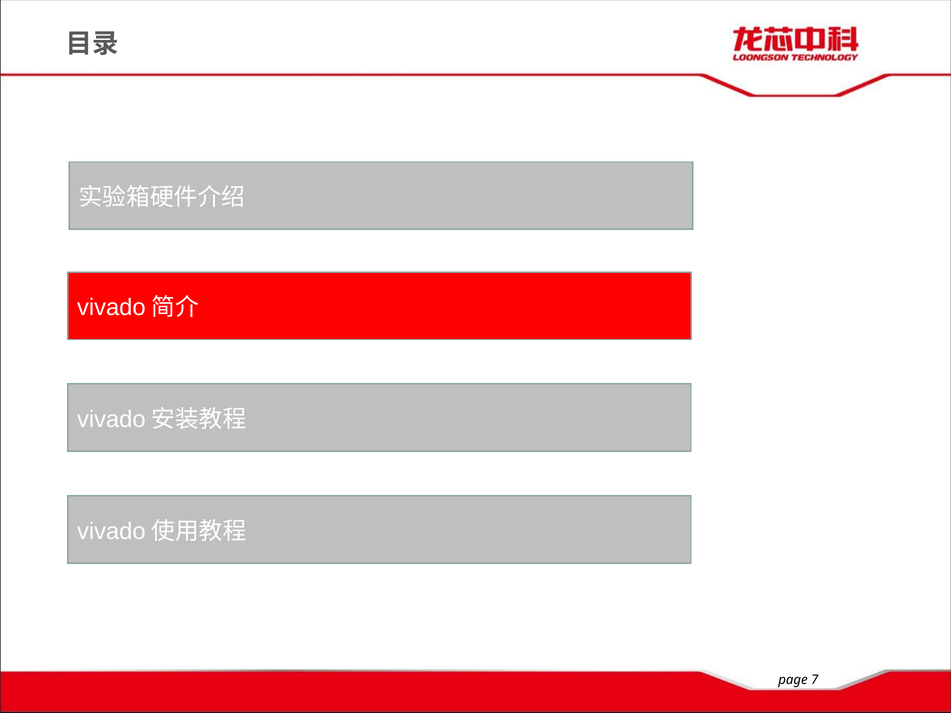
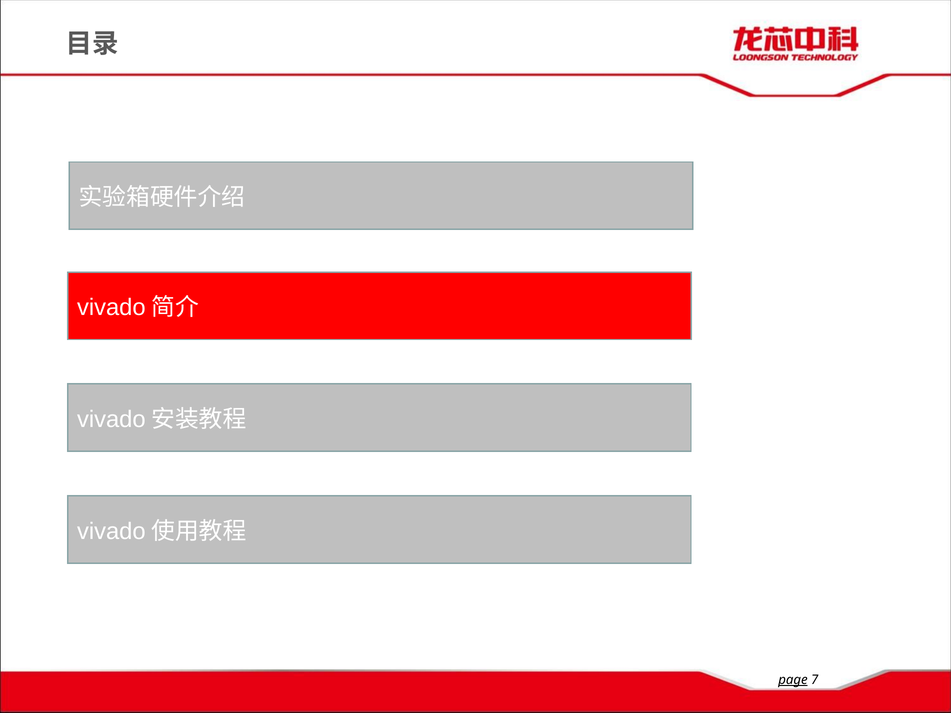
page underline: none -> present
